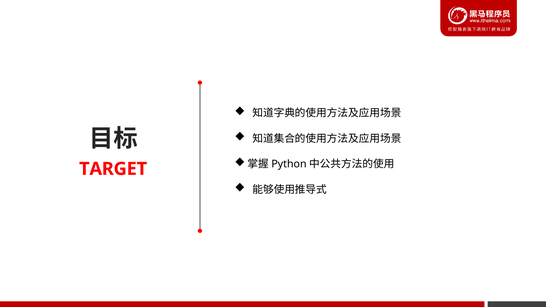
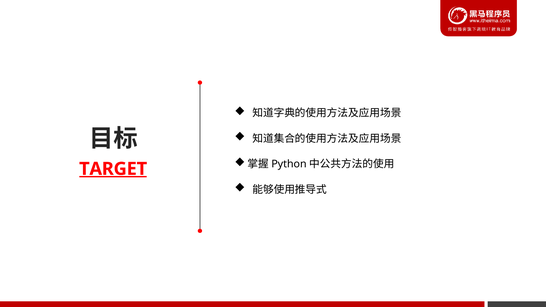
TARGET underline: none -> present
